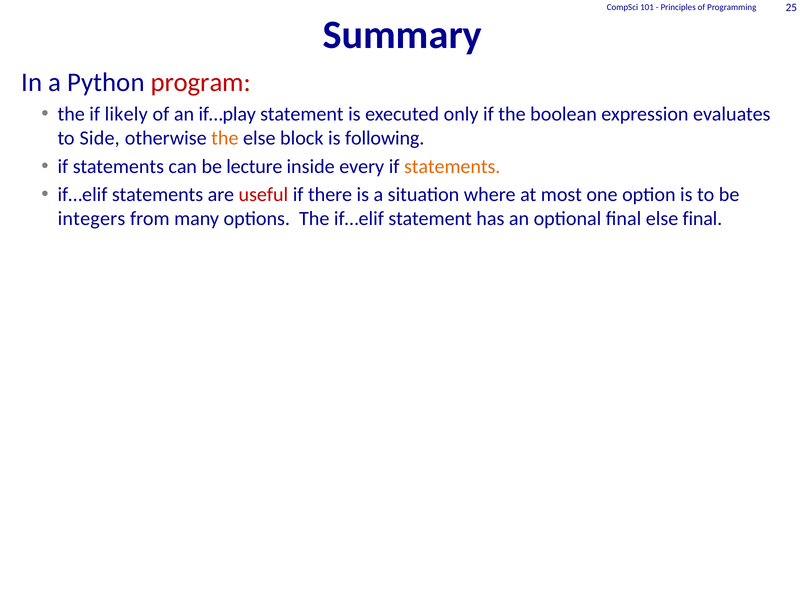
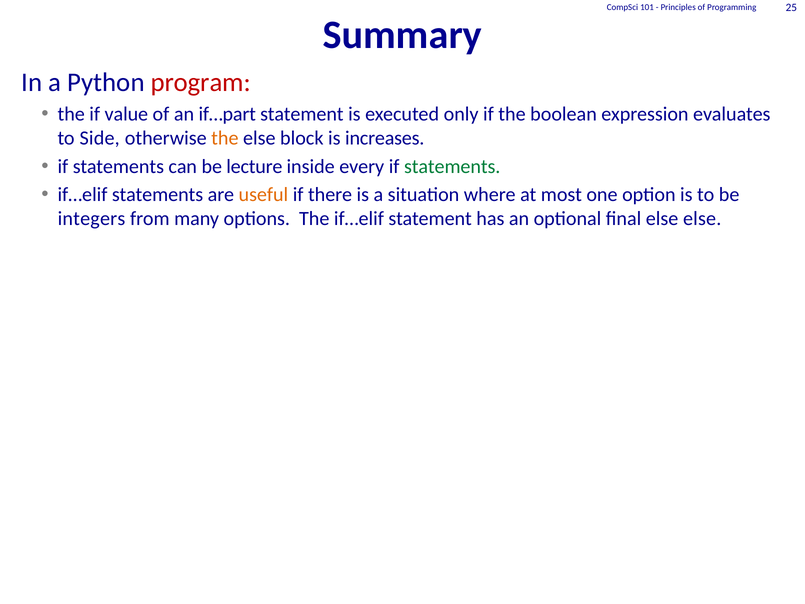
likely: likely -> value
if…play: if…play -> if…part
following: following -> increases
statements at (452, 166) colour: orange -> green
useful colour: red -> orange
else final: final -> else
